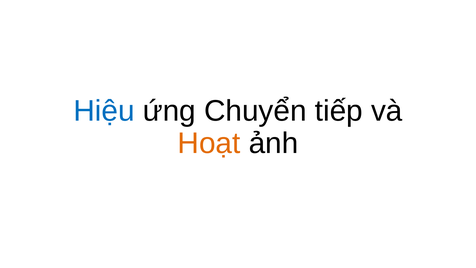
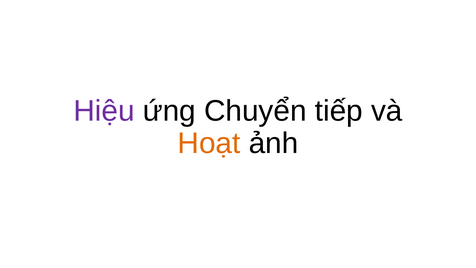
Hiệu colour: blue -> purple
